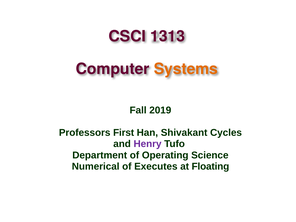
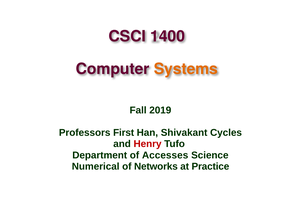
1313: 1313 -> 1400
Henry colour: purple -> red
Operating: Operating -> Accesses
Executes: Executes -> Networks
Floating: Floating -> Practice
